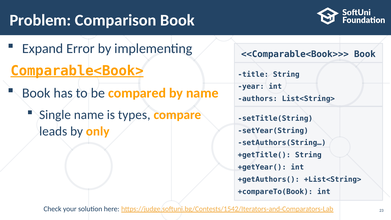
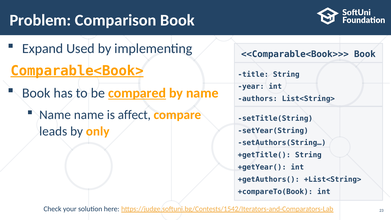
Error: Error -> Used
compared underline: none -> present
Single at (55, 115): Single -> Name
types: types -> affect
